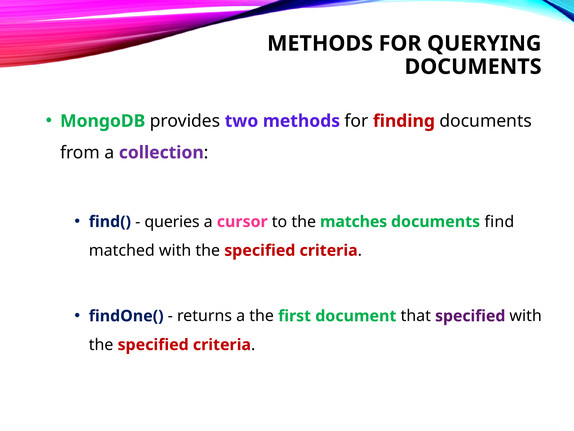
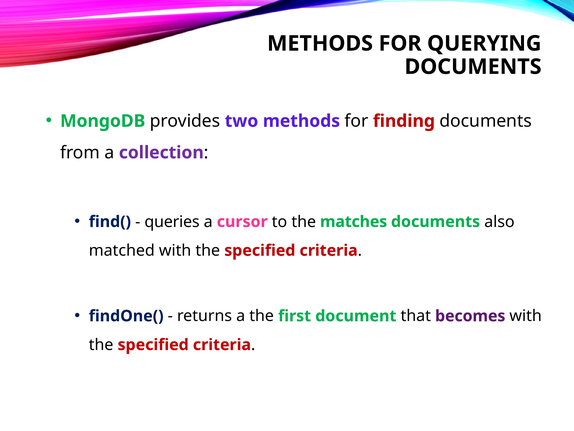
find: find -> also
that specified: specified -> becomes
